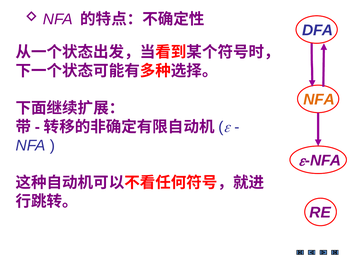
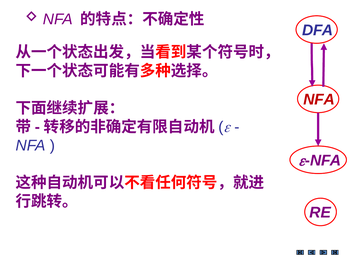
NFA at (319, 99) colour: orange -> red
